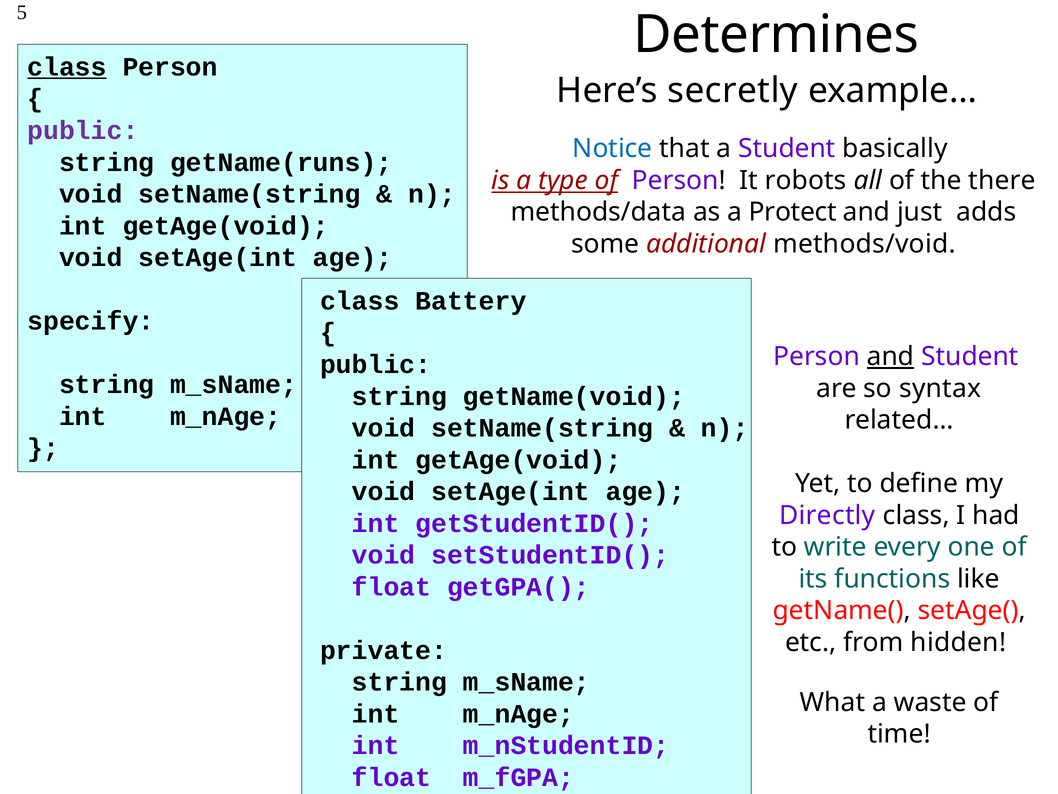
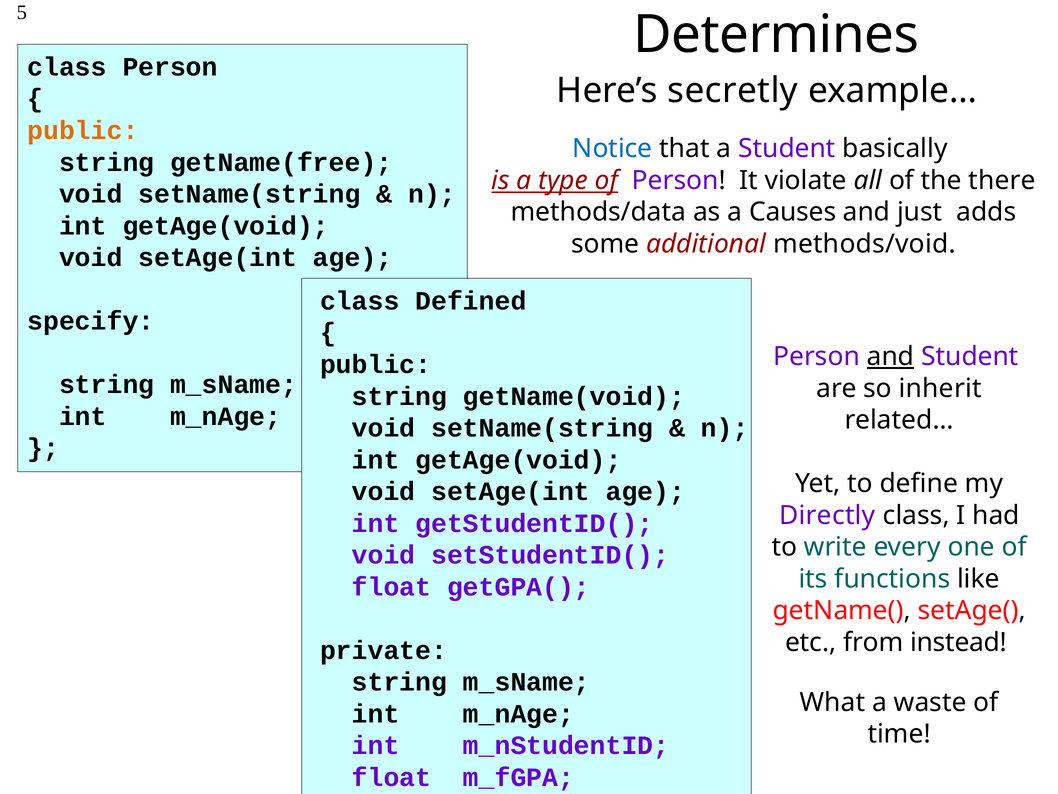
class at (67, 67) underline: present -> none
public at (83, 130) colour: purple -> orange
getName(runs: getName(runs -> getName(free
robots: robots -> violate
Protect: Protect -> Causes
Battery: Battery -> Defined
syntax: syntax -> inherit
hidden: hidden -> instead
